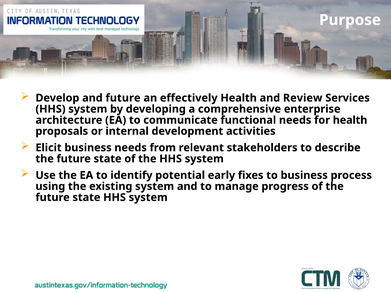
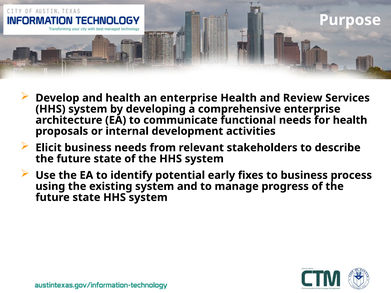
and future: future -> health
an effectively: effectively -> enterprise
